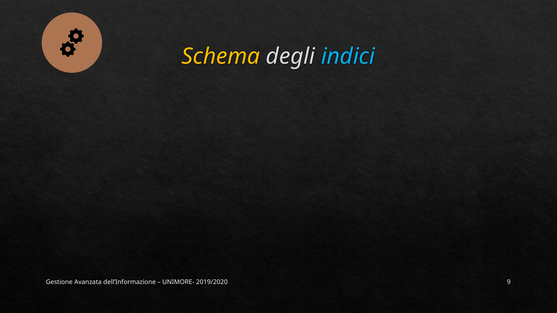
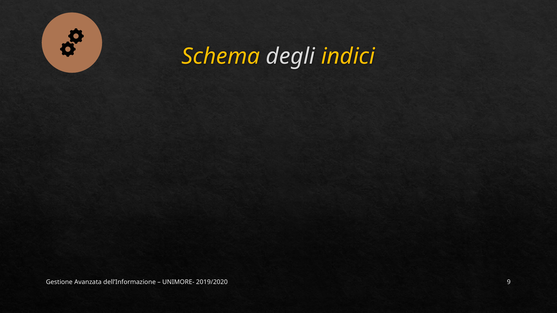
indici colour: light blue -> yellow
